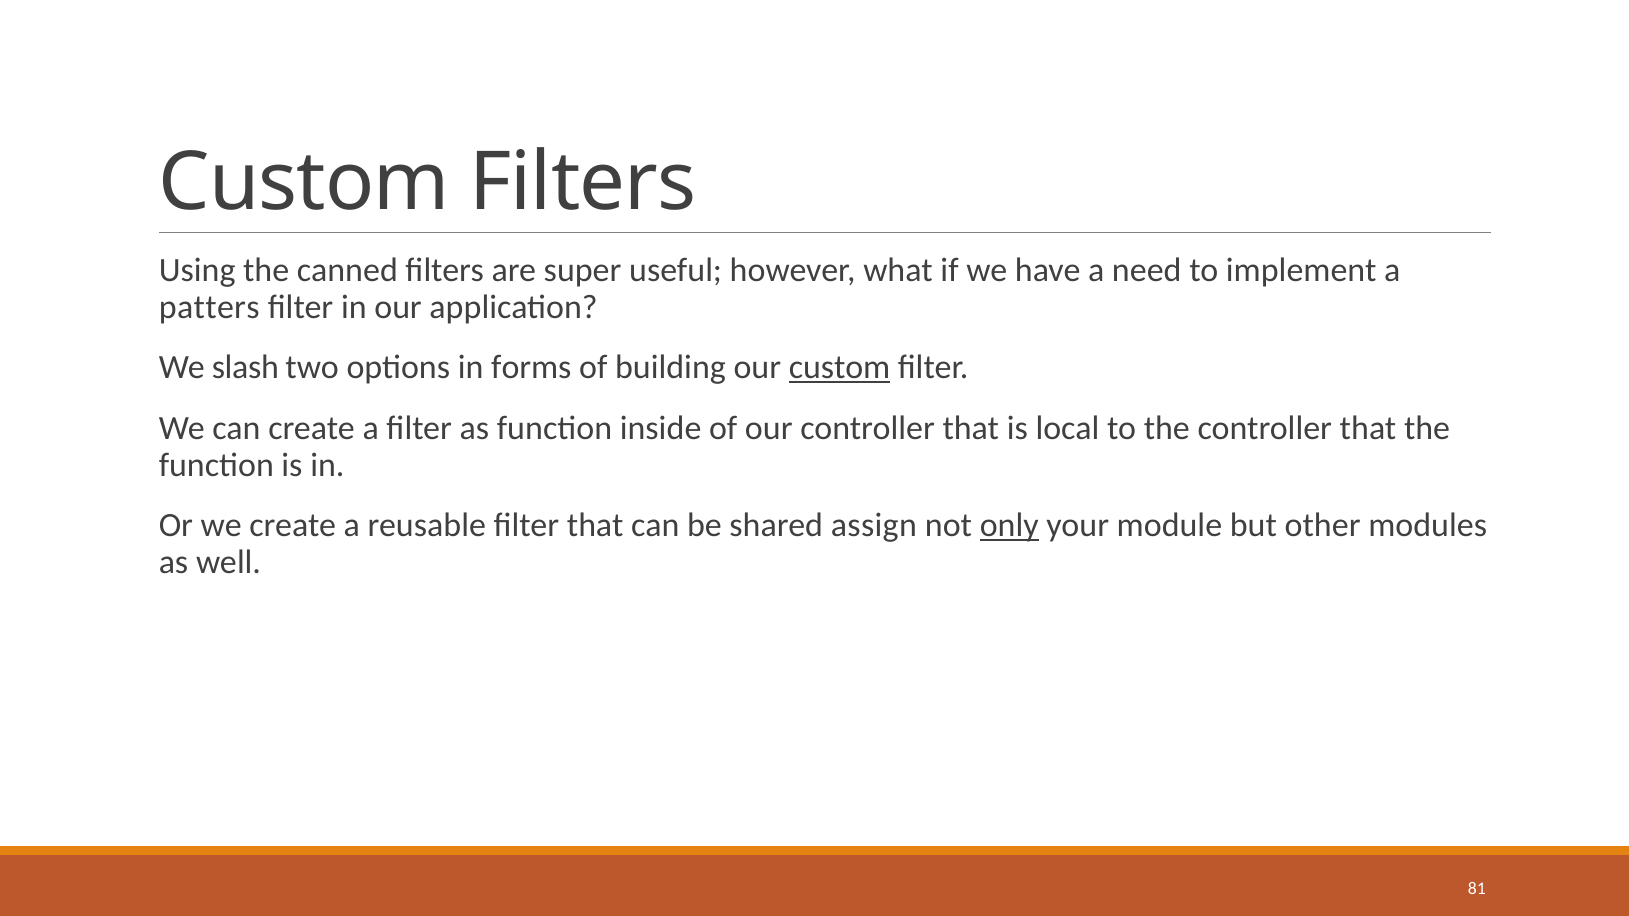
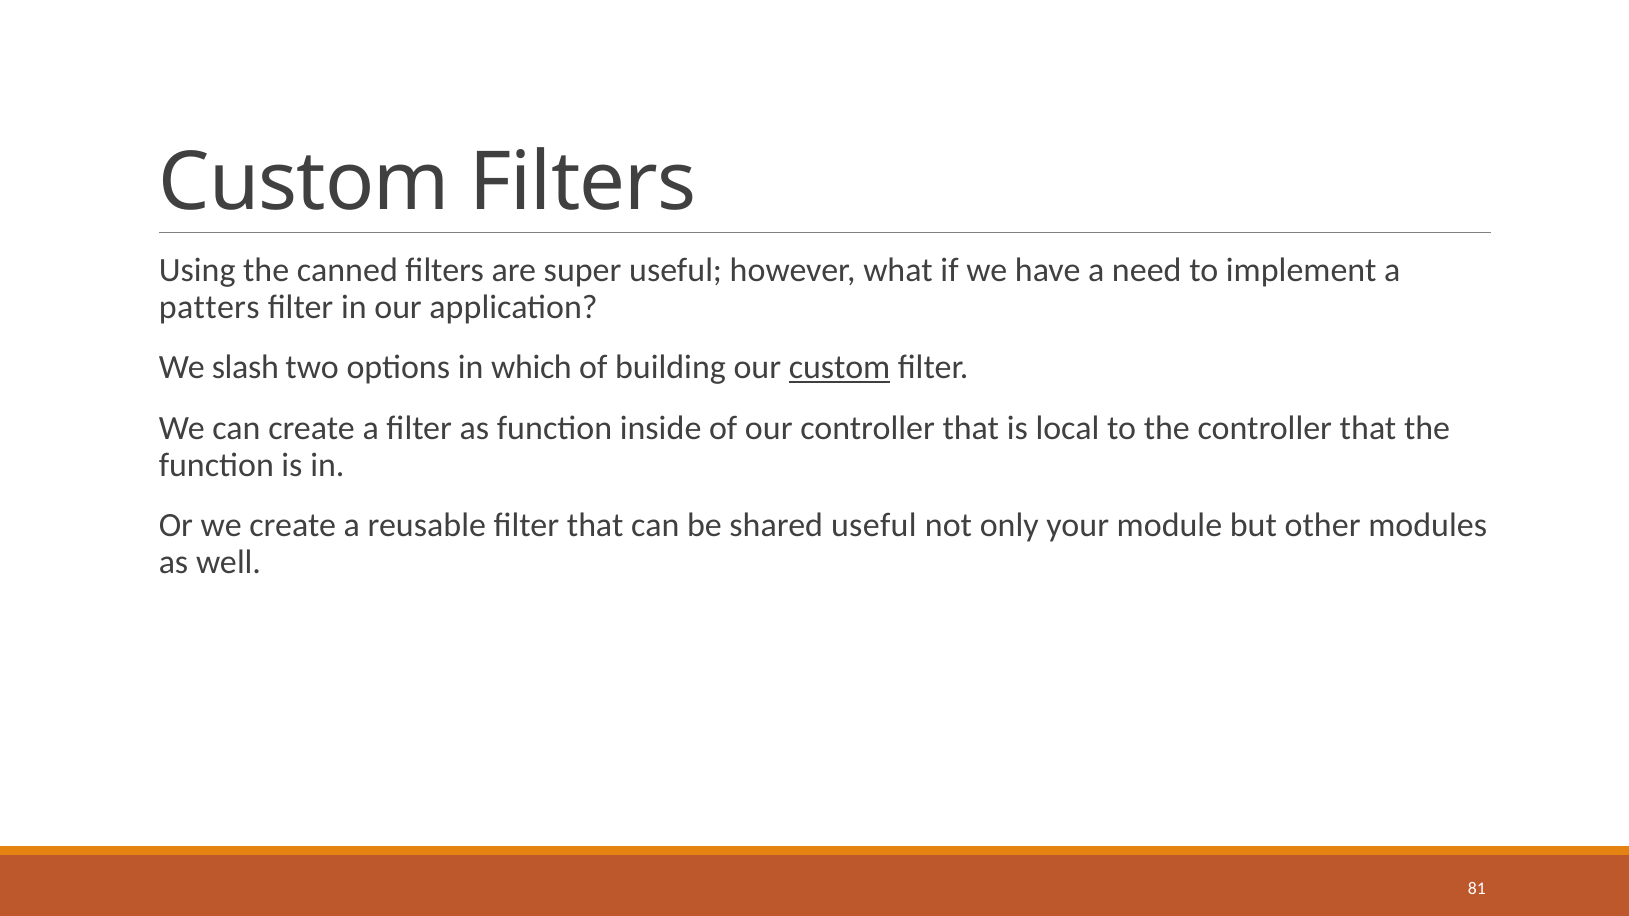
forms: forms -> which
shared assign: assign -> useful
only underline: present -> none
